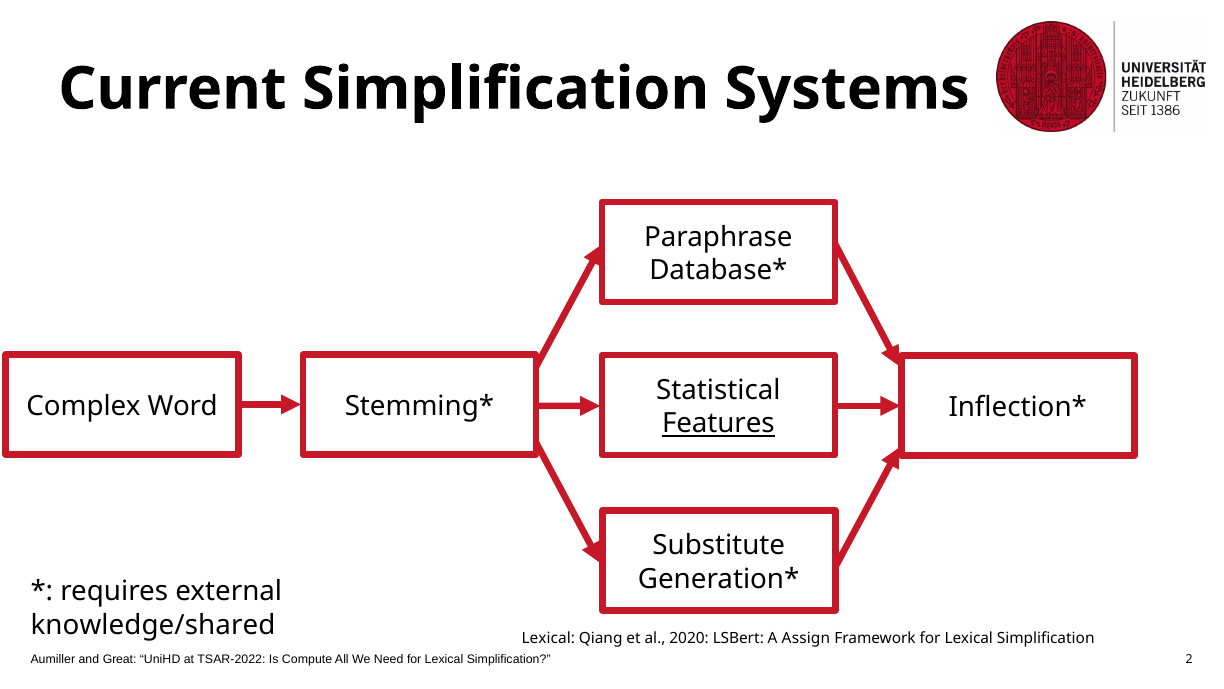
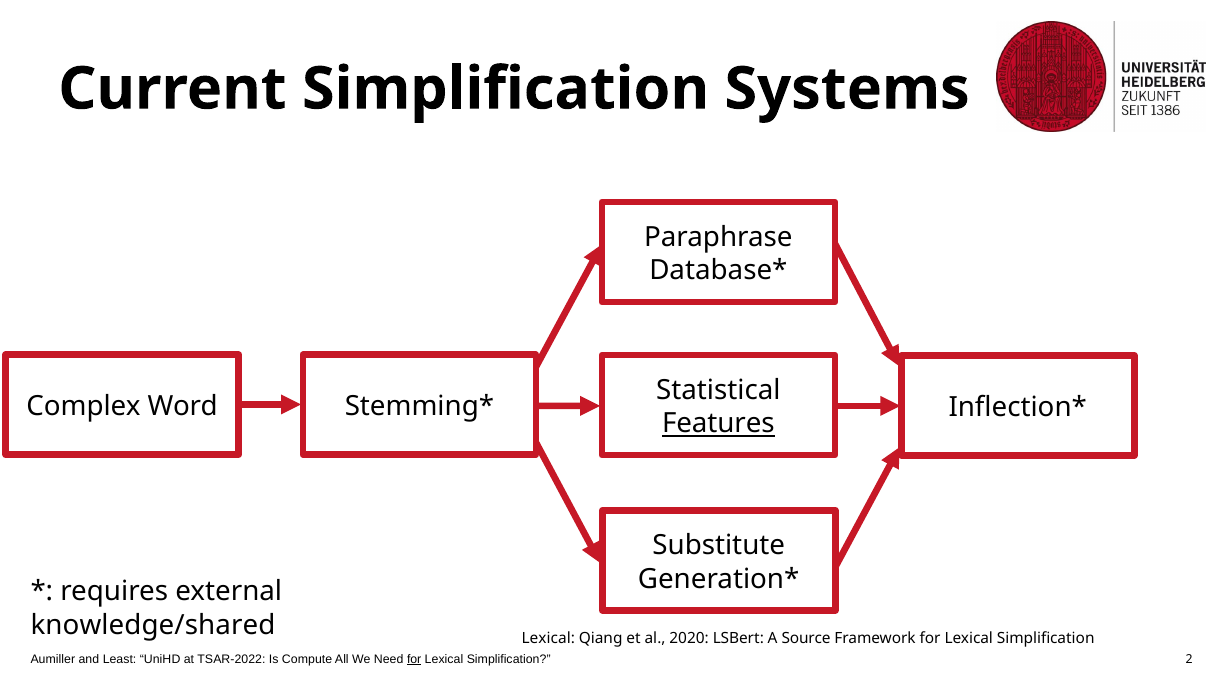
Assign: Assign -> Source
Great: Great -> Least
for at (414, 659) underline: none -> present
